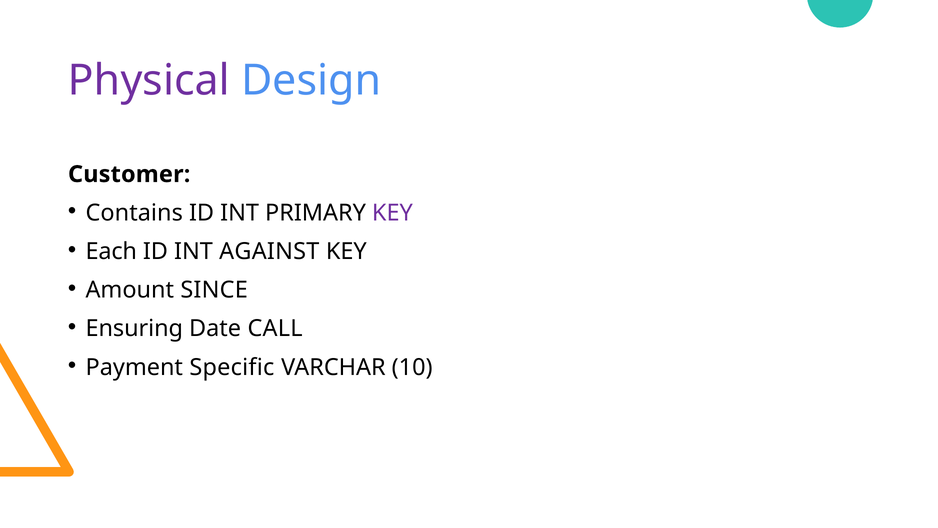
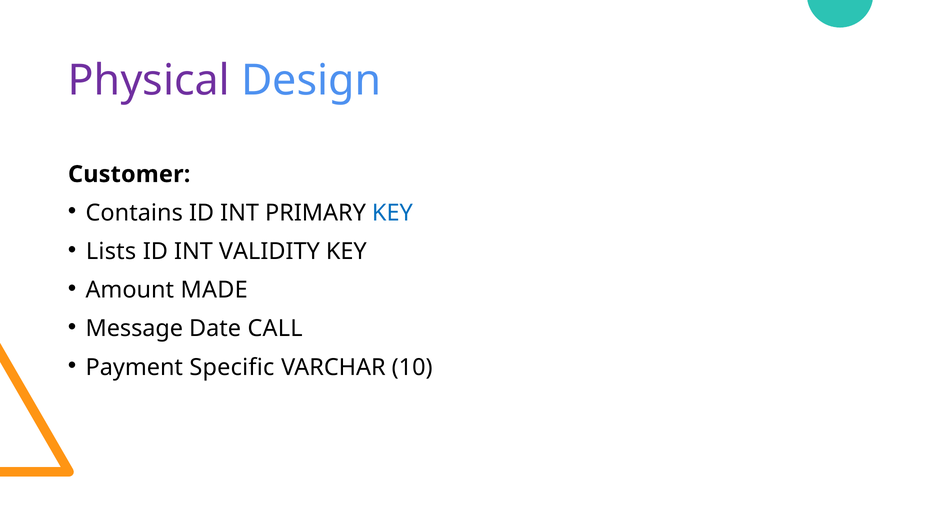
KEY at (392, 213) colour: purple -> blue
Each: Each -> Lists
AGAINST: AGAINST -> VALIDITY
SINCE: SINCE -> MADE
Ensuring: Ensuring -> Message
